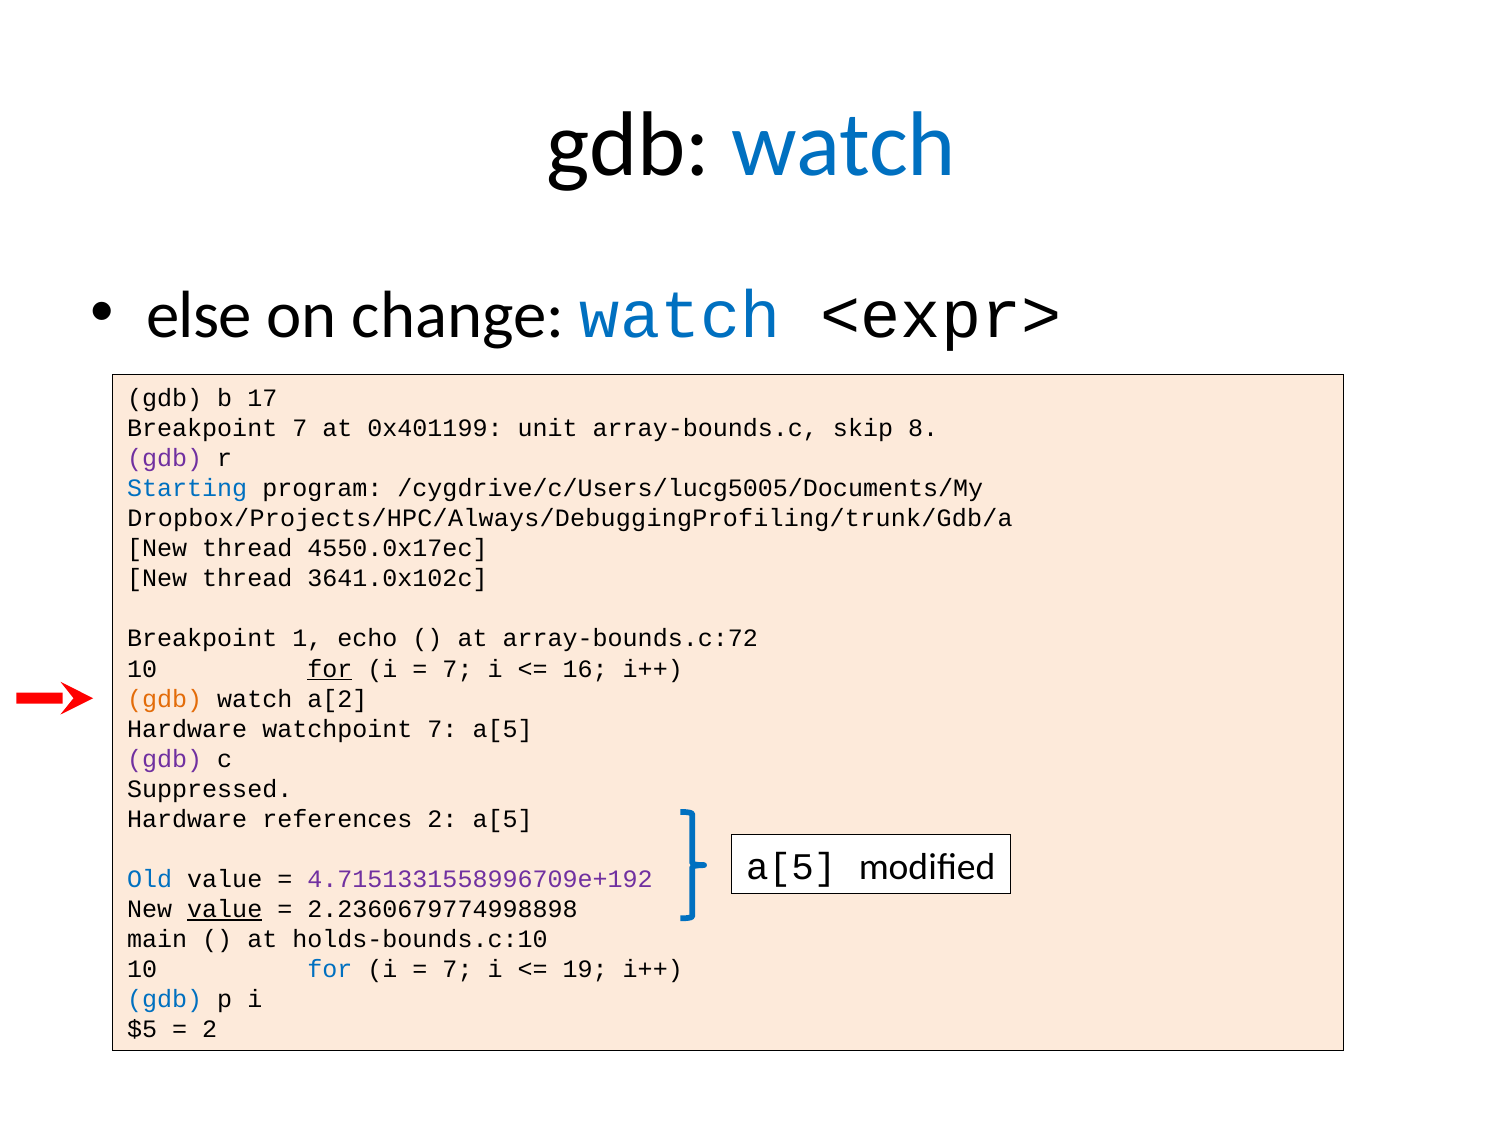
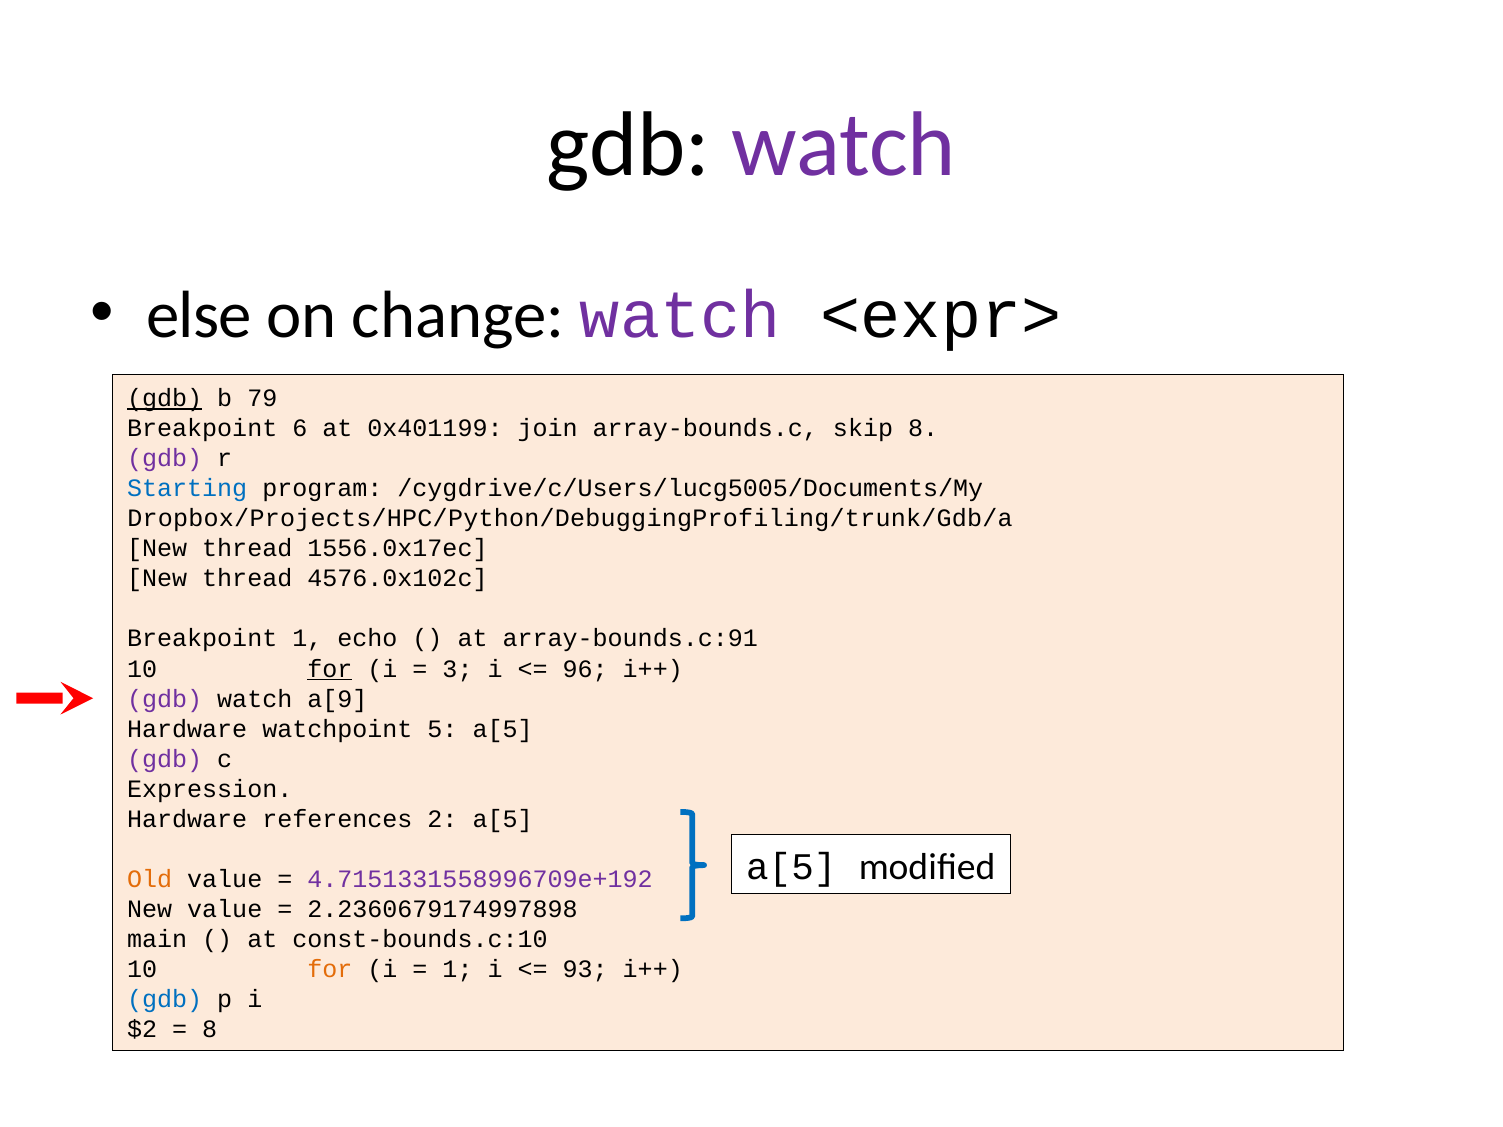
watch at (844, 145) colour: blue -> purple
watch at (680, 315) colour: blue -> purple
gdb at (165, 398) underline: none -> present
17: 17 -> 79
Breakpoint 7: 7 -> 6
unit: unit -> join
Dropbox/Projects/HPC/Always/DebuggingProfiling/trunk/Gdb/a: Dropbox/Projects/HPC/Always/DebuggingProfiling/trunk/Gdb/a -> Dropbox/Projects/HPC/Python/DebuggingProfiling/trunk/Gdb/a
4550.0x17ec: 4550.0x17ec -> 1556.0x17ec
3641.0x102c: 3641.0x102c -> 4576.0x102c
array-bounds.c:72: array-bounds.c:72 -> array-bounds.c:91
7 at (458, 669): 7 -> 3
16: 16 -> 96
gdb at (165, 699) colour: orange -> purple
a[2: a[2 -> a[9
watchpoint 7: 7 -> 5
Suppressed: Suppressed -> Expression
Old colour: blue -> orange
value at (225, 909) underline: present -> none
2.2360679774998898: 2.2360679774998898 -> 2.2360679174997898
holds-bounds.c:10: holds-bounds.c:10 -> const-bounds.c:10
for at (330, 970) colour: blue -> orange
7 at (458, 970): 7 -> 1
19: 19 -> 93
$5: $5 -> $2
2 at (210, 1030): 2 -> 8
